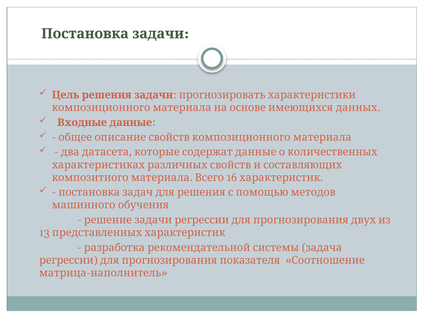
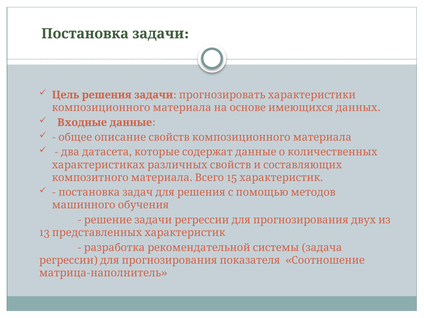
16: 16 -> 15
